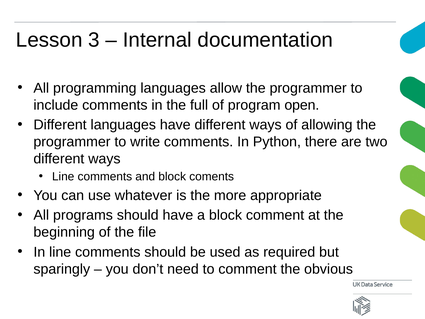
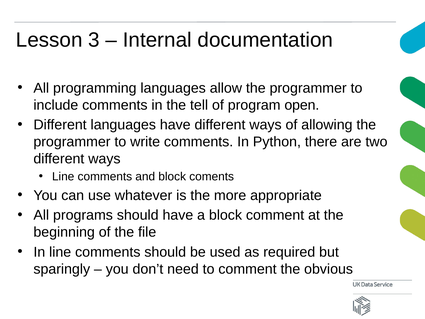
full: full -> tell
